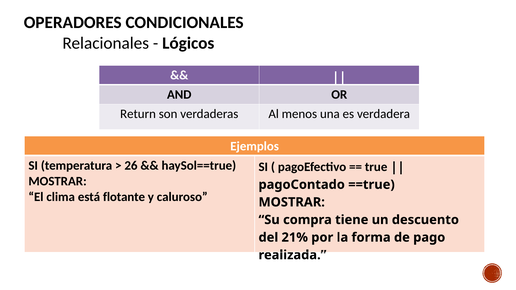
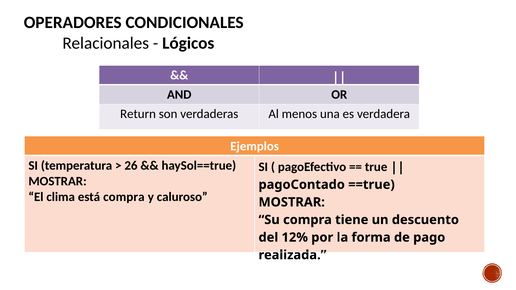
está flotante: flotante -> compra
21%: 21% -> 12%
